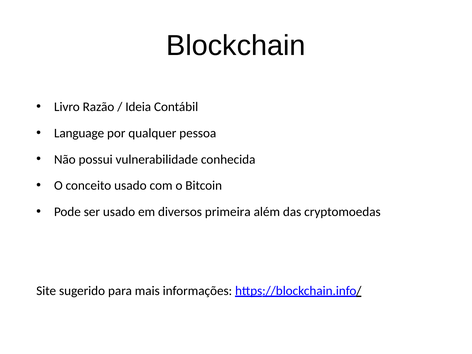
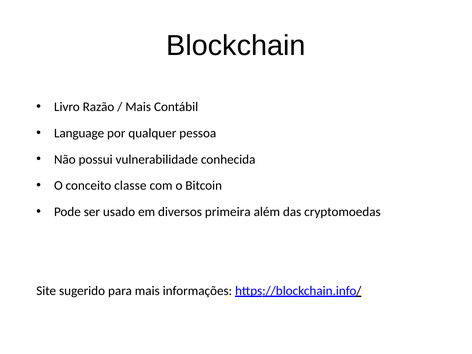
Ideia at (138, 107): Ideia -> Mais
conceito usado: usado -> classe
